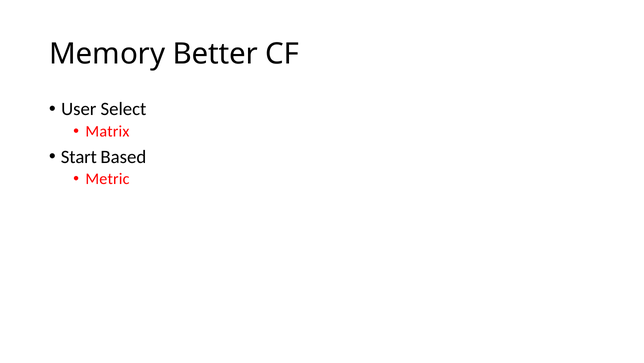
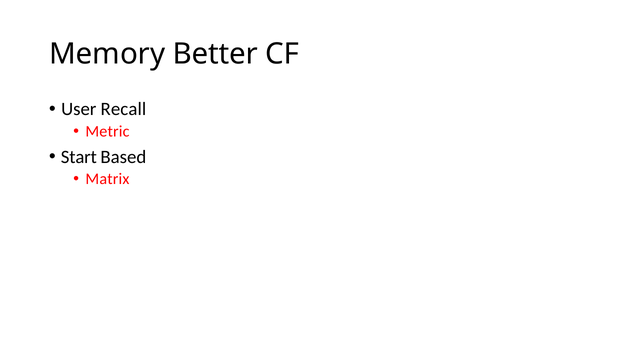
Select: Select -> Recall
Matrix: Matrix -> Metric
Metric: Metric -> Matrix
